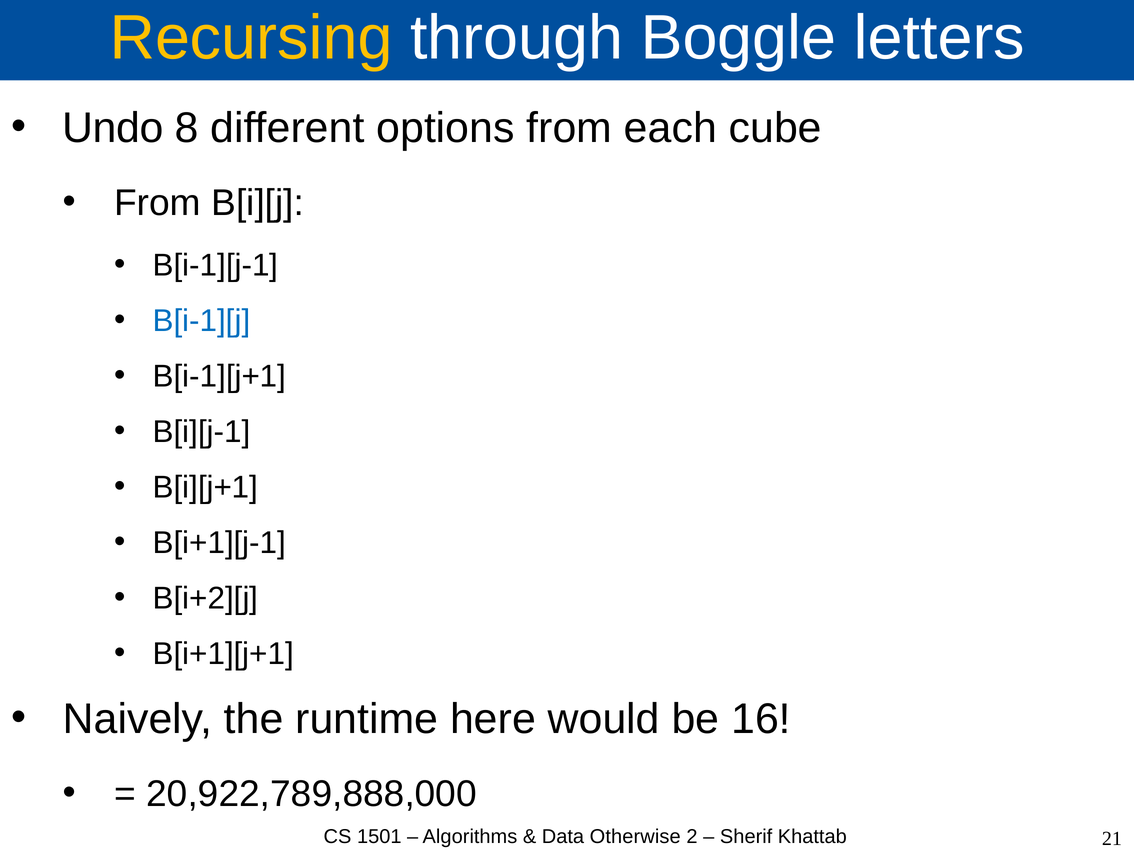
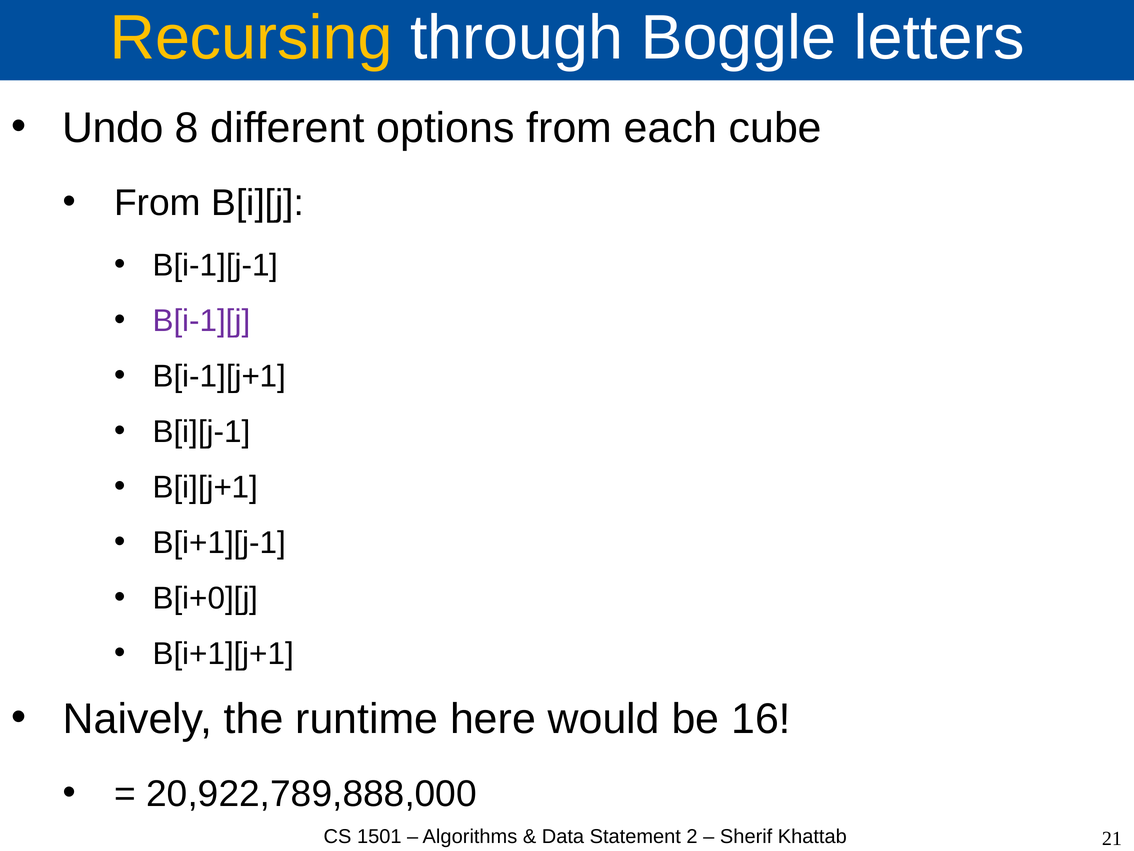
B[i-1][j colour: blue -> purple
B[i+2][j: B[i+2][j -> B[i+0][j
Otherwise: Otherwise -> Statement
